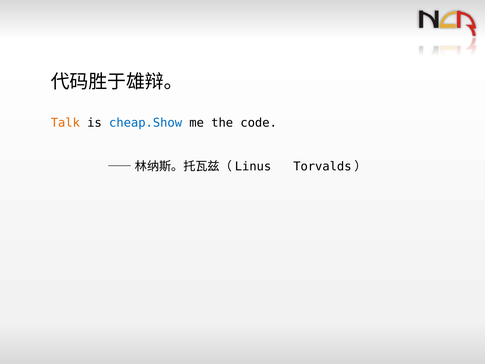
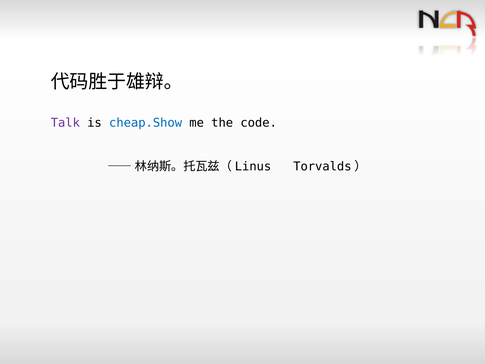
Talk colour: orange -> purple
